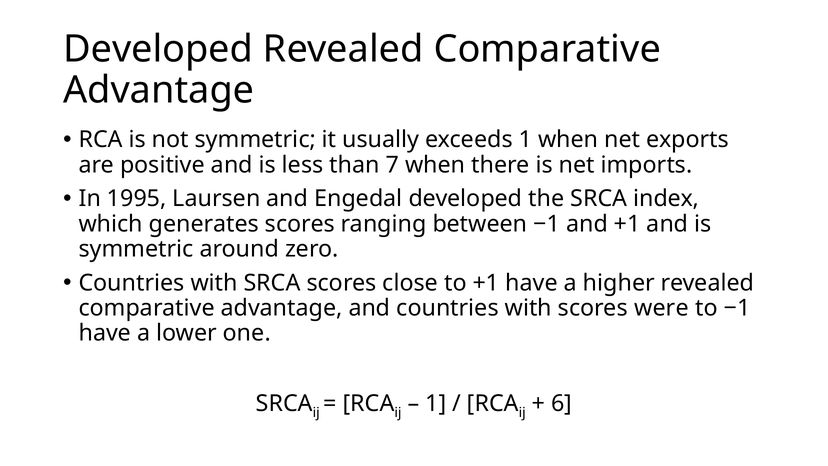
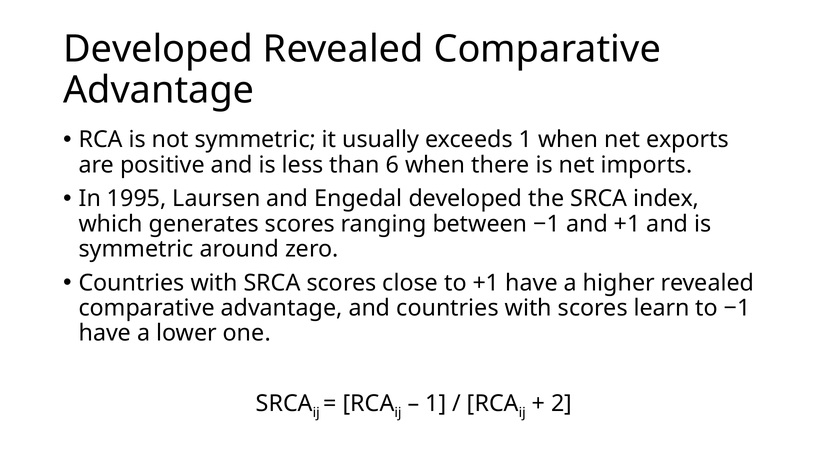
7: 7 -> 6
were: were -> learn
6: 6 -> 2
